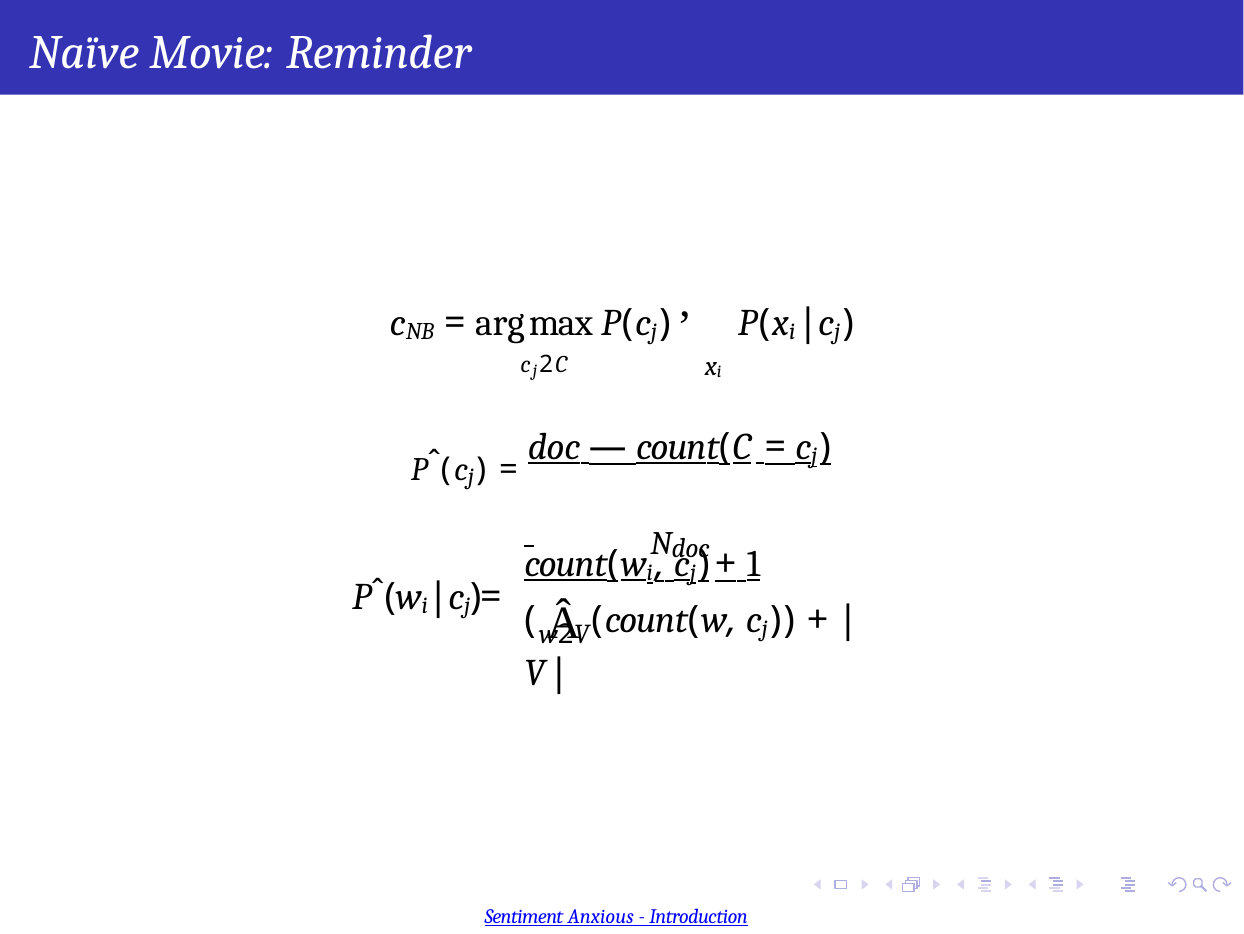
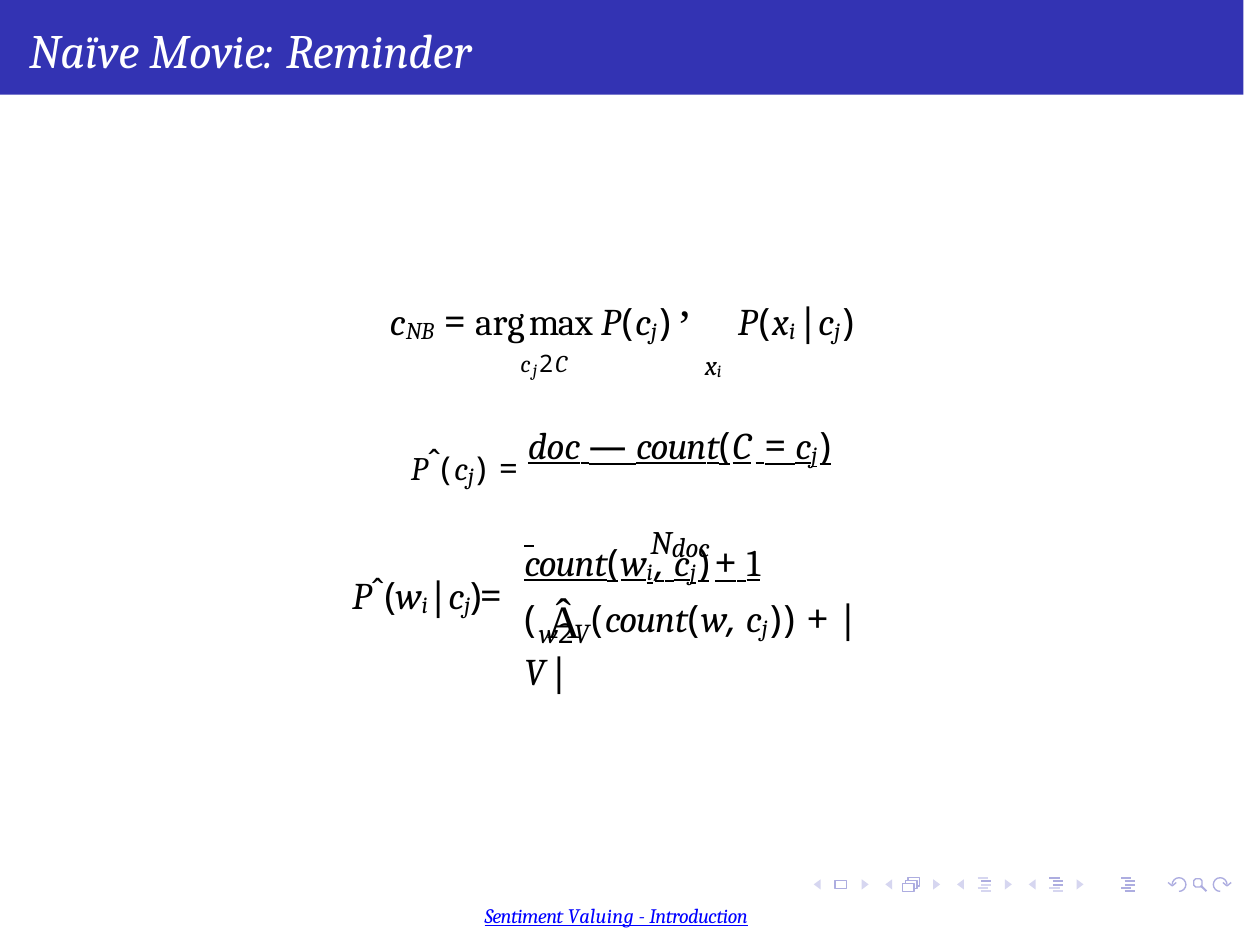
Anxious: Anxious -> Valuing
